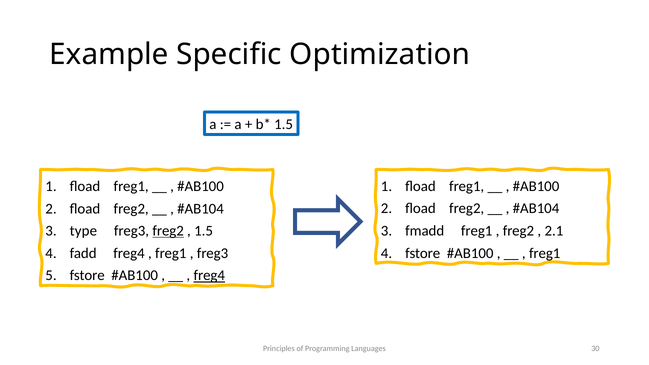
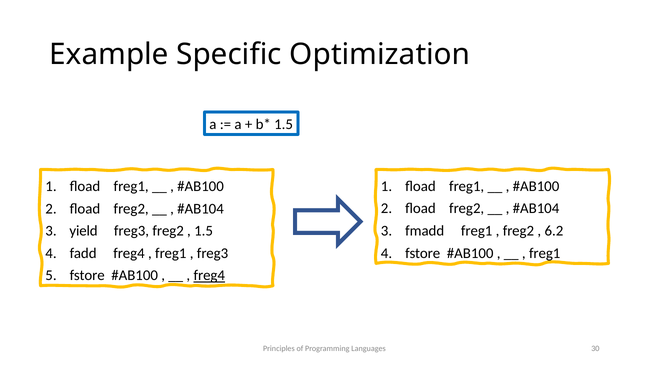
type: type -> yield
freg2 at (168, 231) underline: present -> none
2.1: 2.1 -> 6.2
